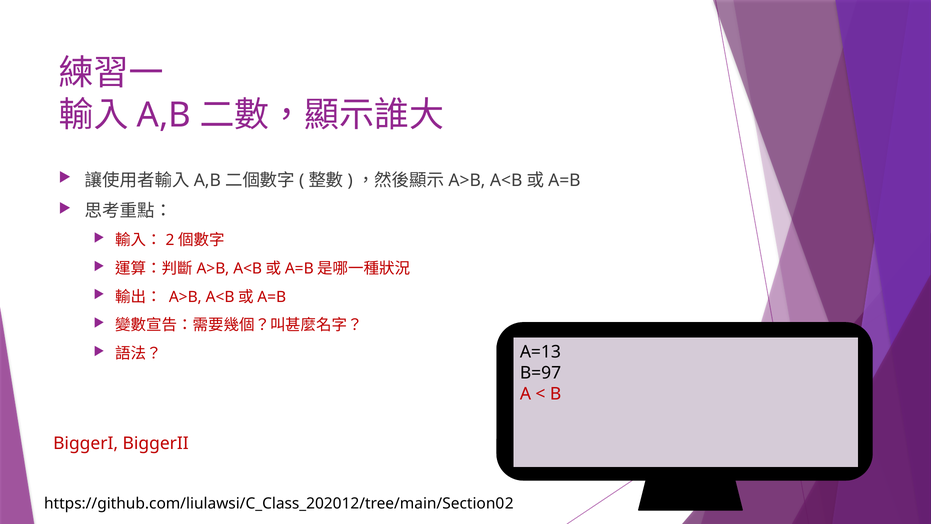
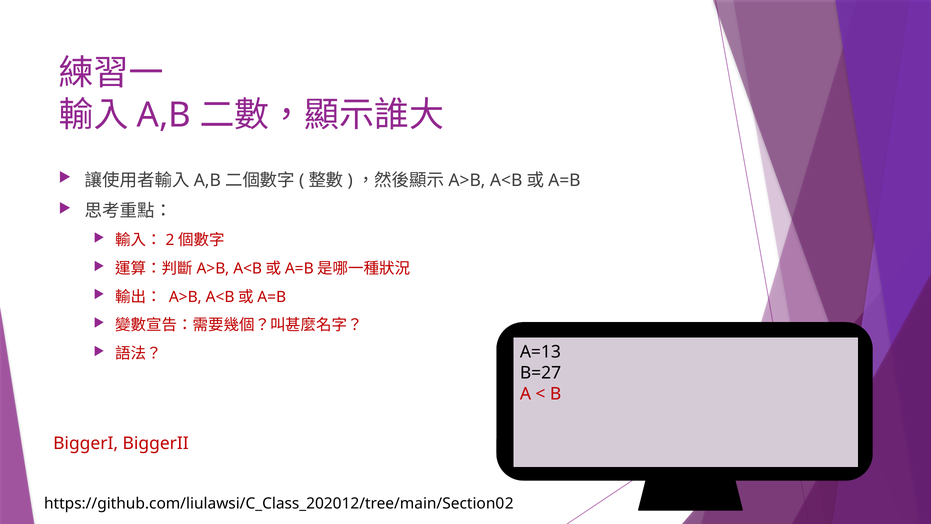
B=97: B=97 -> B=27
